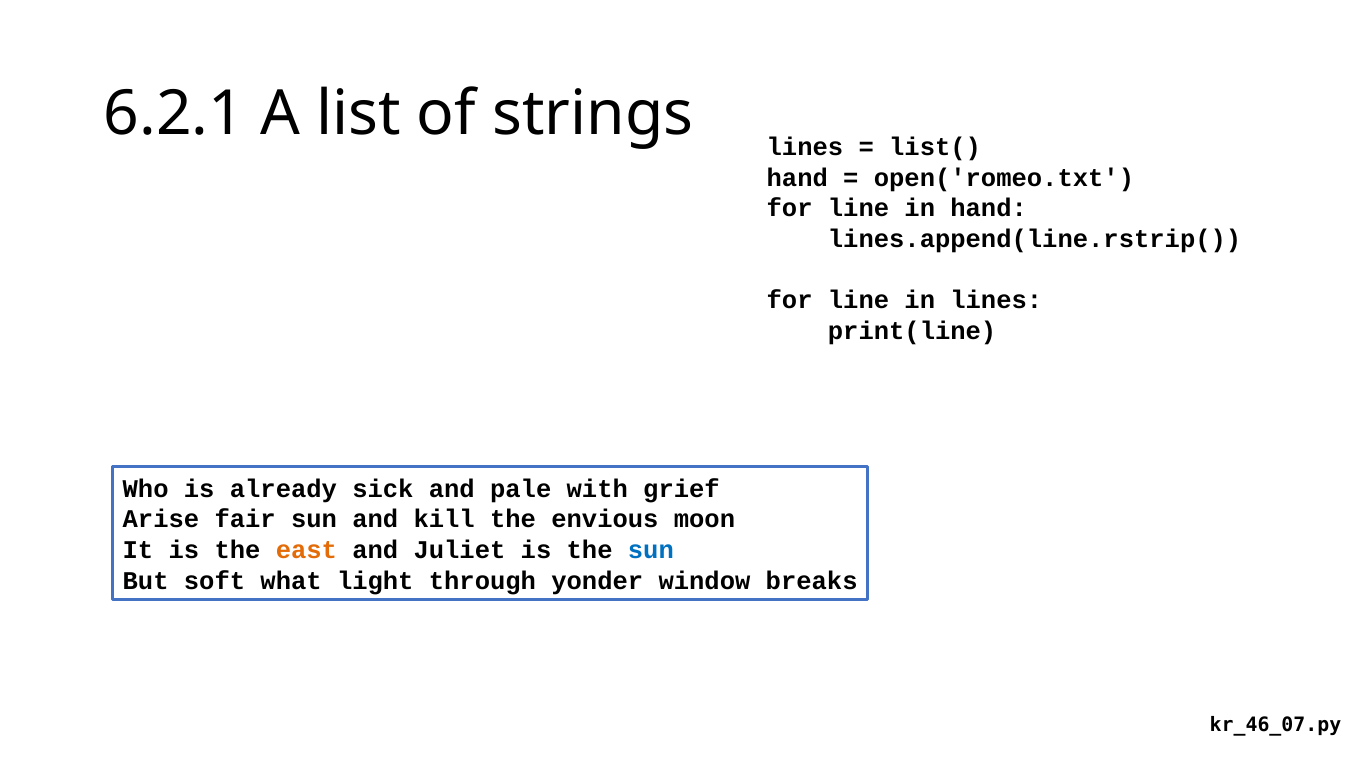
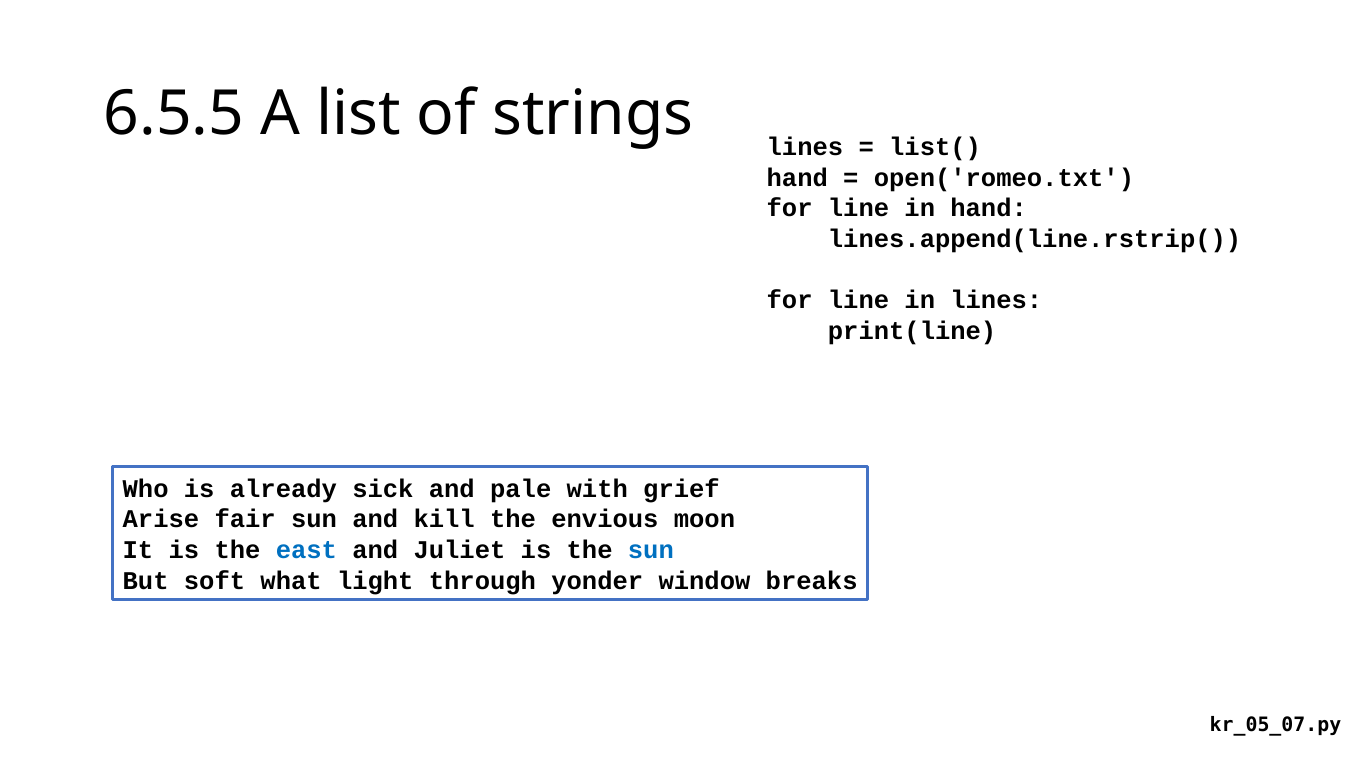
6.2.1: 6.2.1 -> 6.5.5
east colour: orange -> blue
kr_46_07.py: kr_46_07.py -> kr_05_07.py
